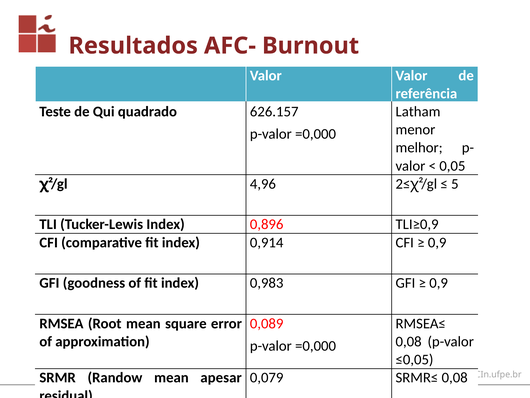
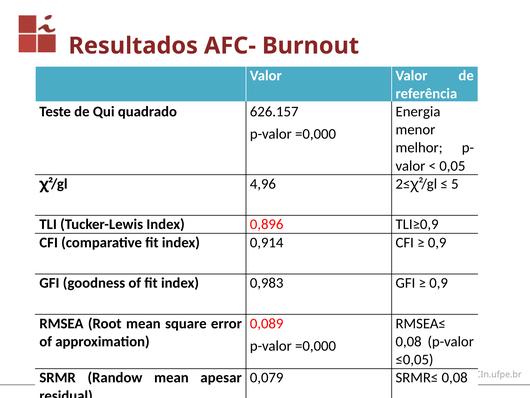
Latham: Latham -> Energia
